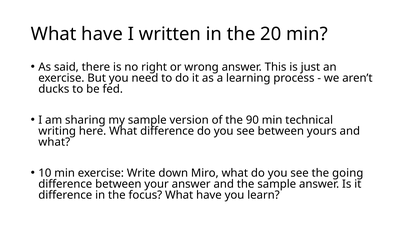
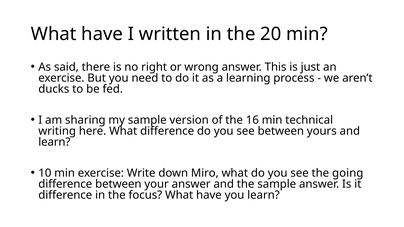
90: 90 -> 16
what at (54, 142): what -> learn
